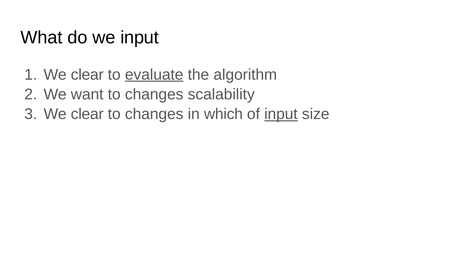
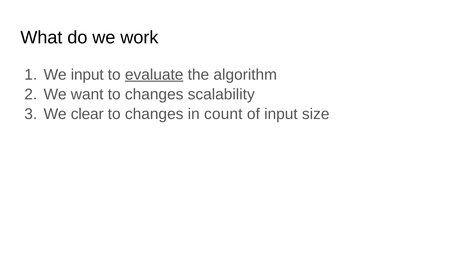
we input: input -> work
clear at (87, 75): clear -> input
which: which -> count
input at (281, 114) underline: present -> none
